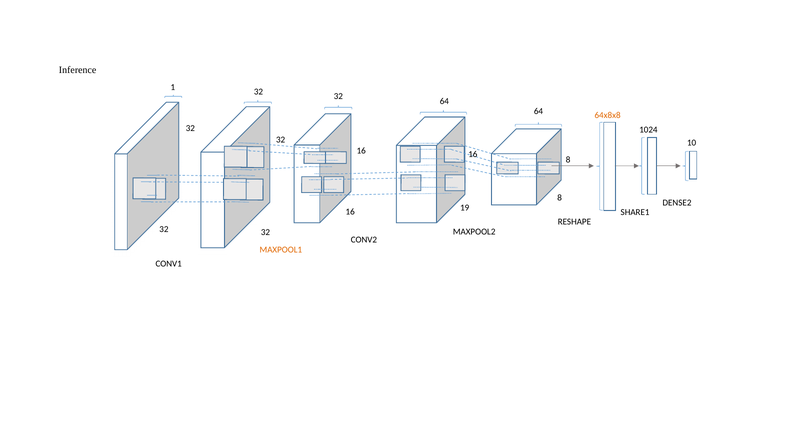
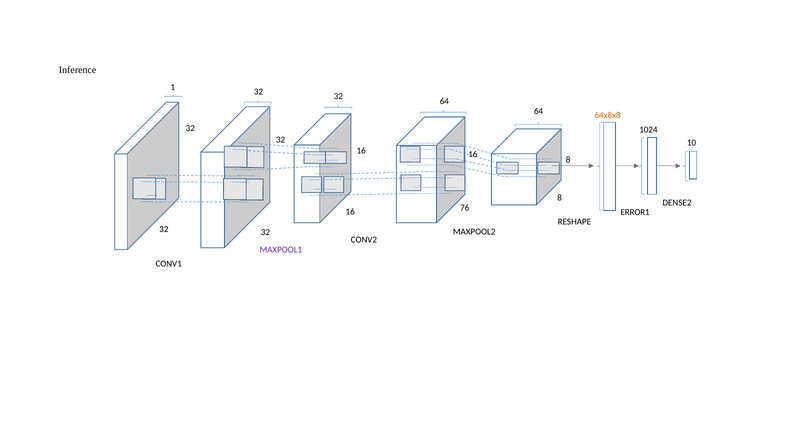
19: 19 -> 76
SHARE1: SHARE1 -> ERROR1
MAXPOOL1 colour: orange -> purple
